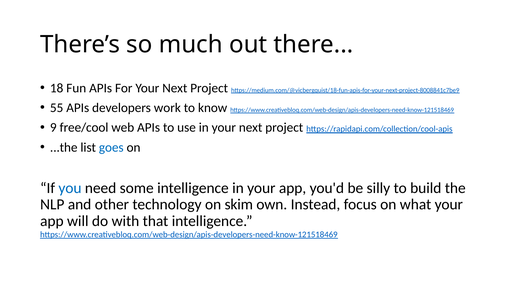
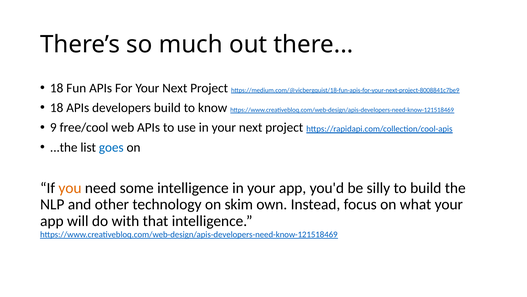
55 at (57, 108): 55 -> 18
developers work: work -> build
you colour: blue -> orange
